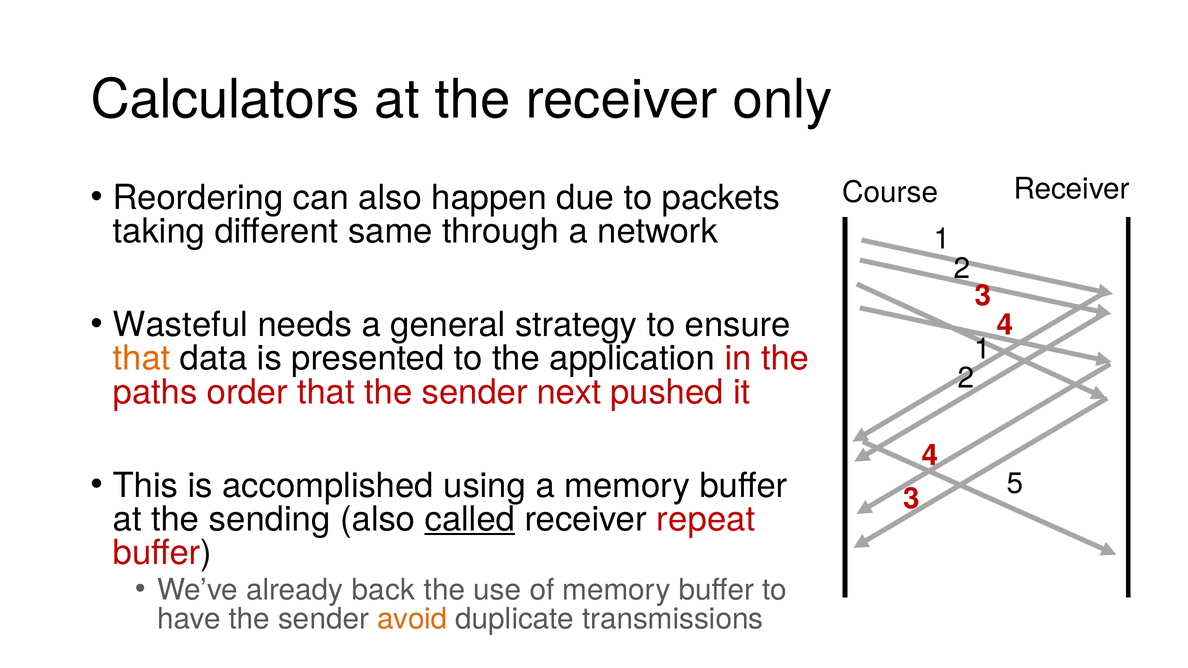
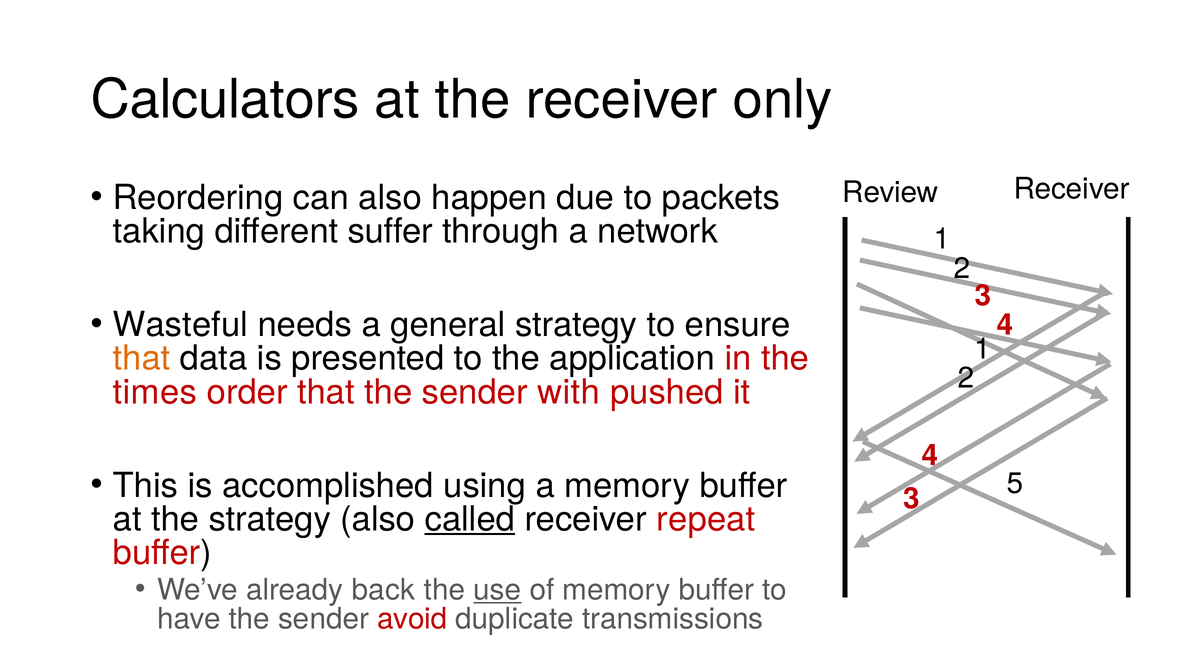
Course: Course -> Review
same: same -> suffer
paths: paths -> times
next: next -> with
the sending: sending -> strategy
use underline: none -> present
avoid colour: orange -> red
